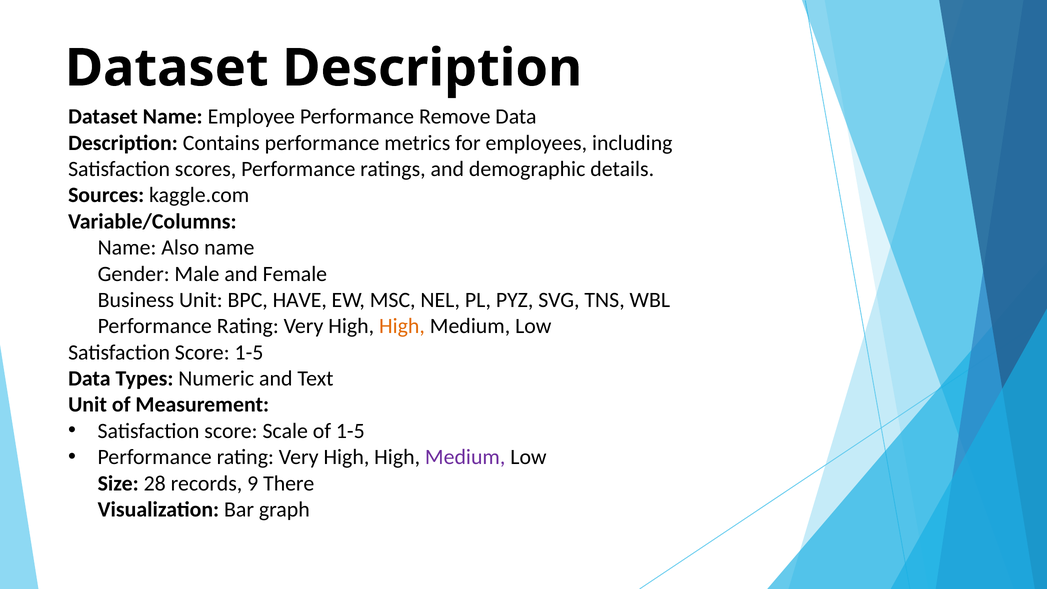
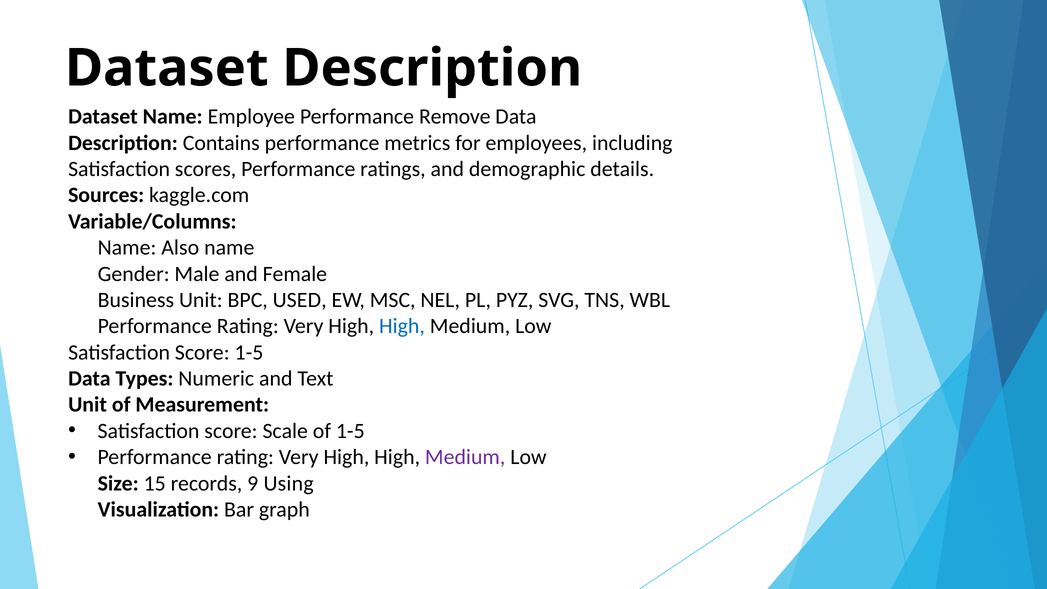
HAVE: HAVE -> USED
High at (402, 326) colour: orange -> blue
28: 28 -> 15
There: There -> Using
